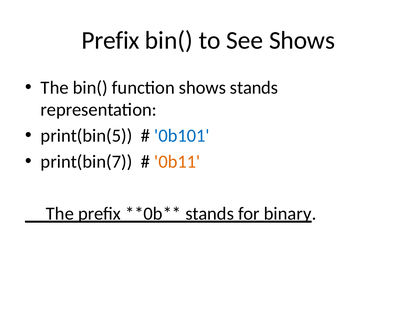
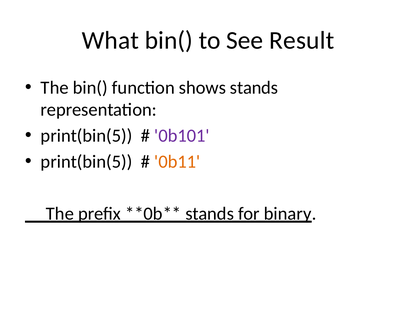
Prefix at (111, 40): Prefix -> What
See Shows: Shows -> Result
0b101 colour: blue -> purple
print(bin(7 at (87, 162): print(bin(7 -> print(bin(5
